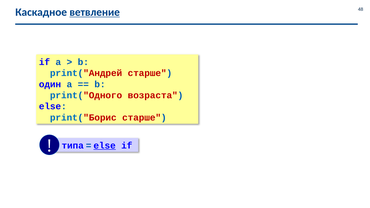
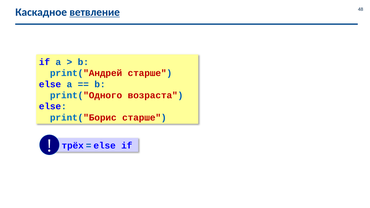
один at (50, 84): один -> else
типа: типа -> трёх
else at (105, 146) underline: present -> none
